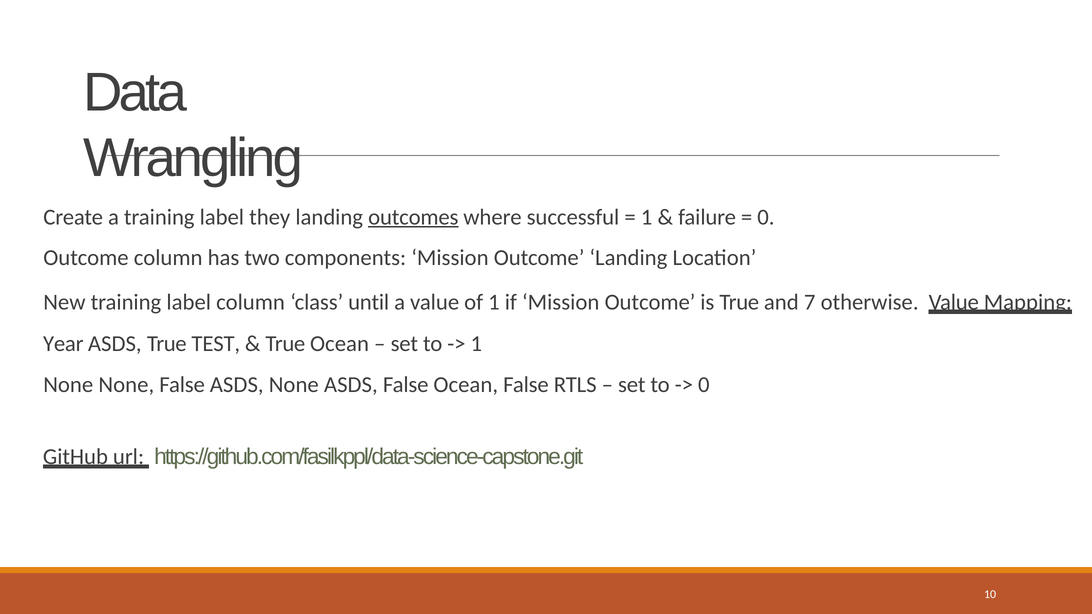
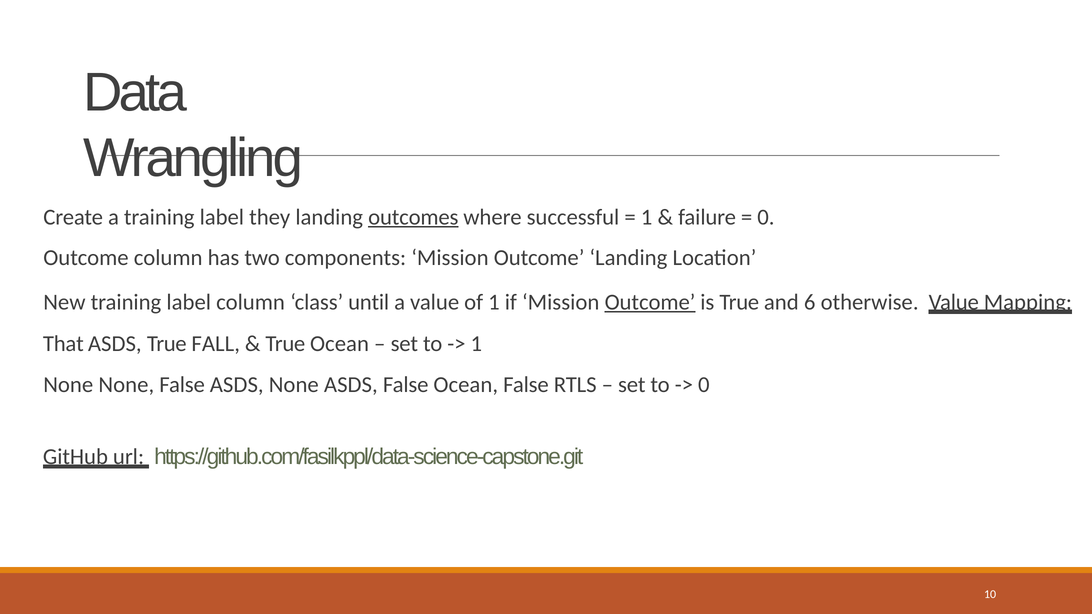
Outcome at (650, 302) underline: none -> present
7: 7 -> 6
Year: Year -> That
TEST: TEST -> FALL
